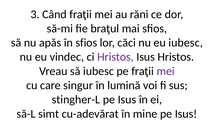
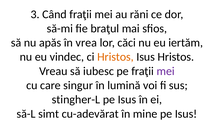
în sfios: sfios -> vrea
eu iubesc: iubesc -> iertăm
Hristos at (115, 57) colour: purple -> orange
